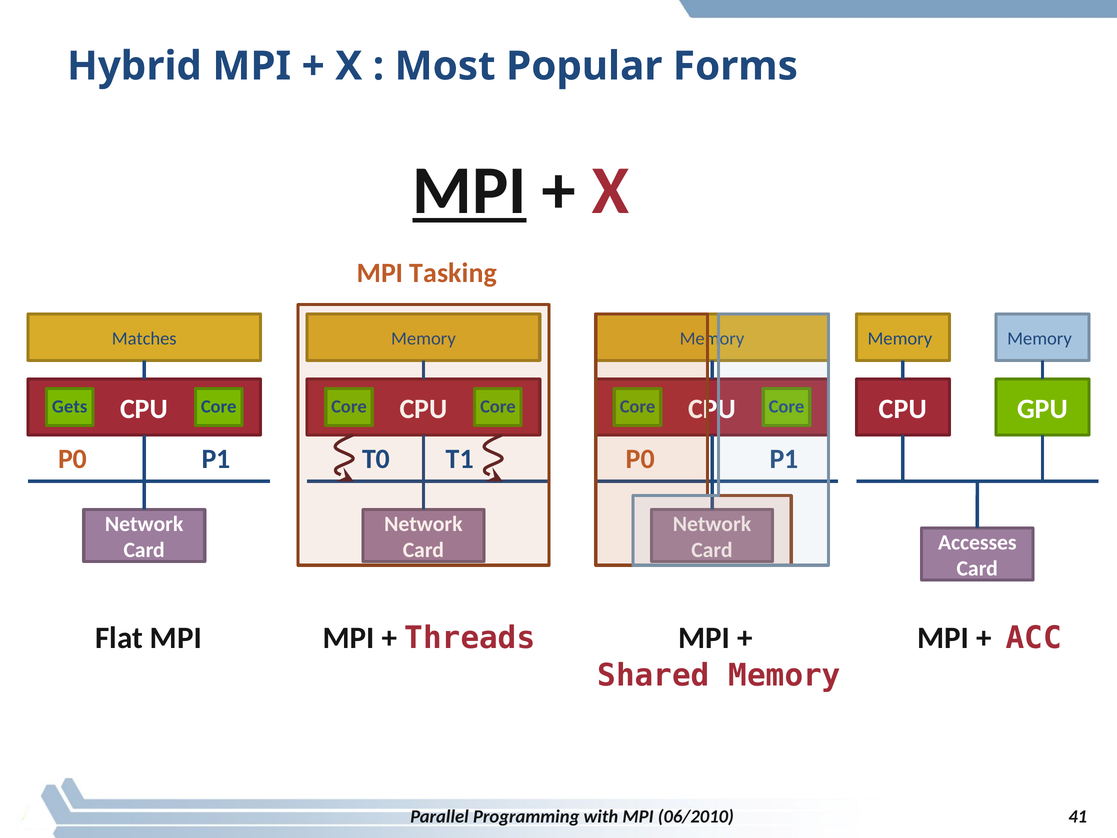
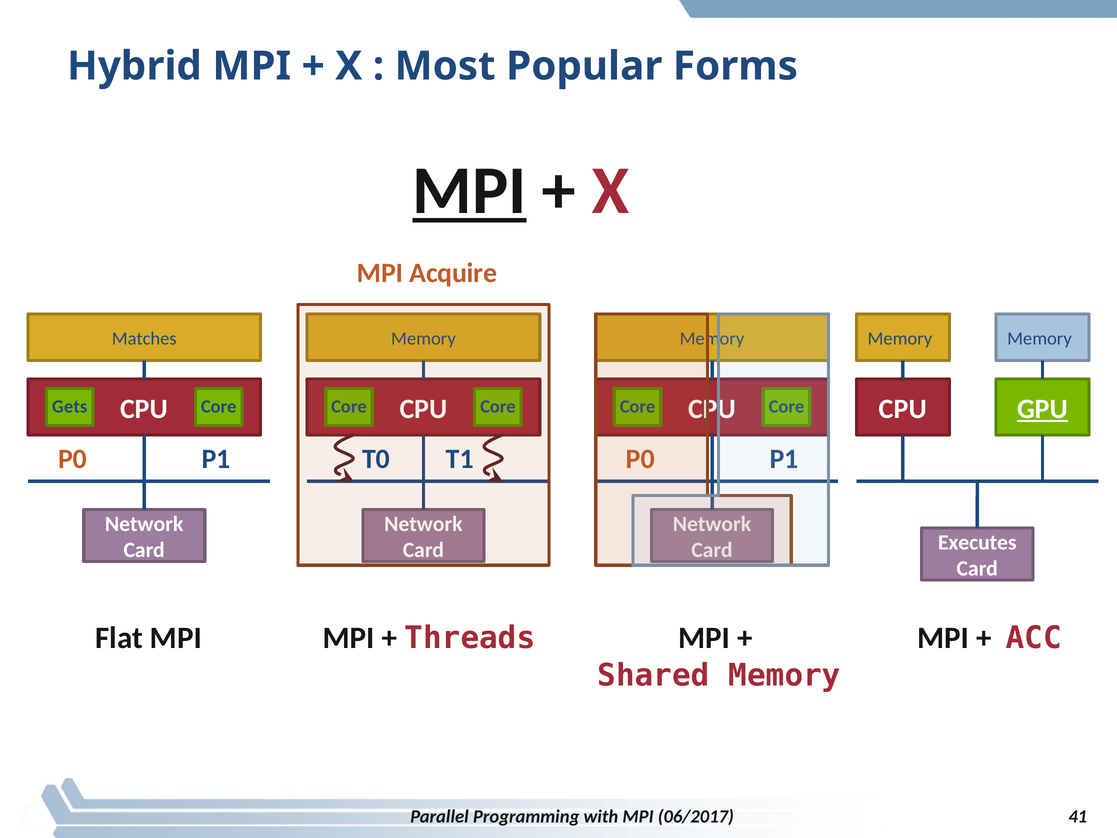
Tasking: Tasking -> Acquire
GPU underline: none -> present
Accesses: Accesses -> Executes
06/2010: 06/2010 -> 06/2017
